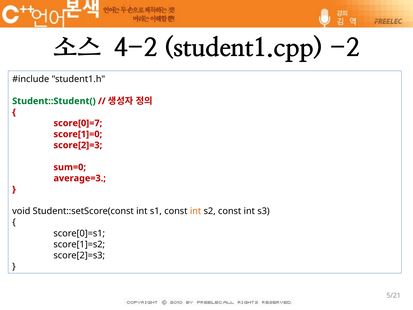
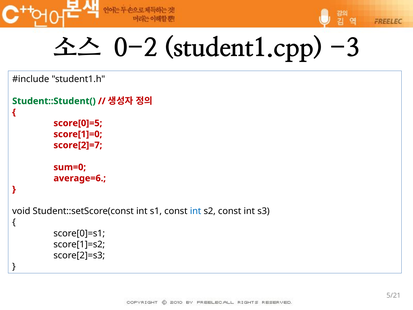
4-2: 4-2 -> 0-2
-2: -2 -> -3
score[0]=7: score[0]=7 -> score[0]=5
score[2]=3: score[2]=3 -> score[2]=7
average=3: average=3 -> average=6
int at (196, 211) colour: orange -> blue
